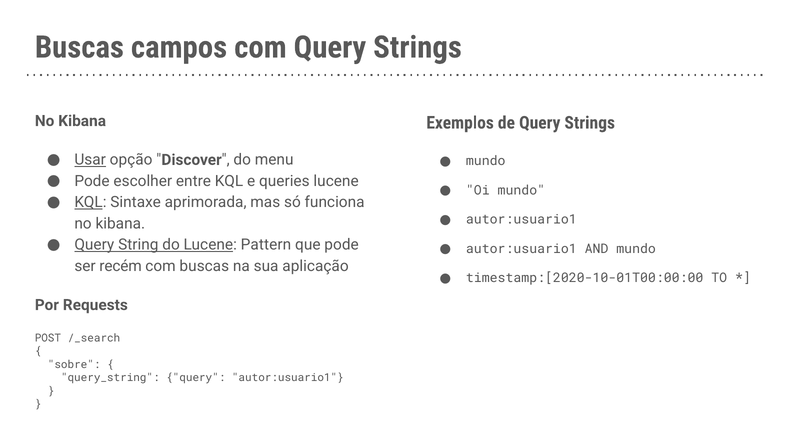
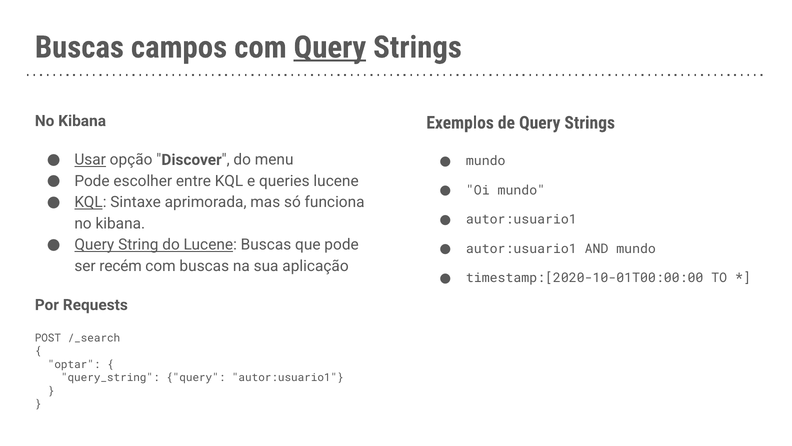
Query at (330, 47) underline: none -> present
Lucene Pattern: Pattern -> Buscas
sobre: sobre -> optar
